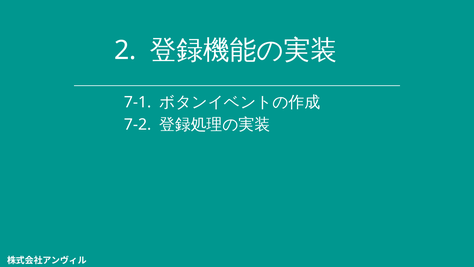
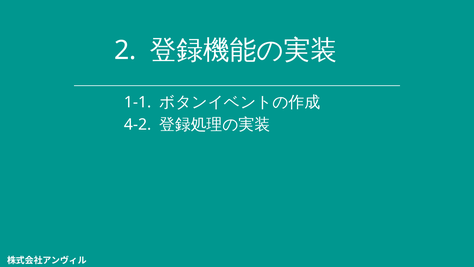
7-1: 7-1 -> 1-1
7-2: 7-2 -> 4-2
